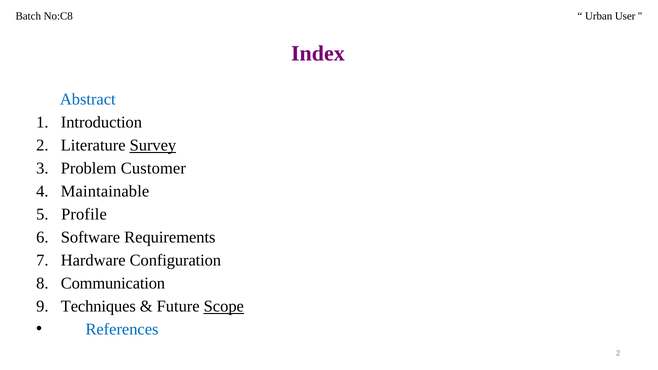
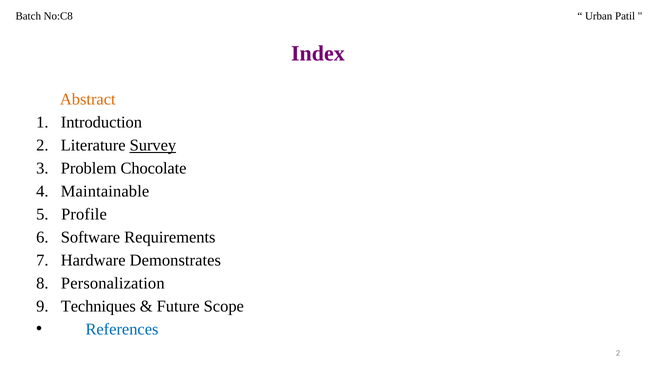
User: User -> Patil
Abstract colour: blue -> orange
Customer: Customer -> Chocolate
Configuration: Configuration -> Demonstrates
Communication: Communication -> Personalization
Scope underline: present -> none
